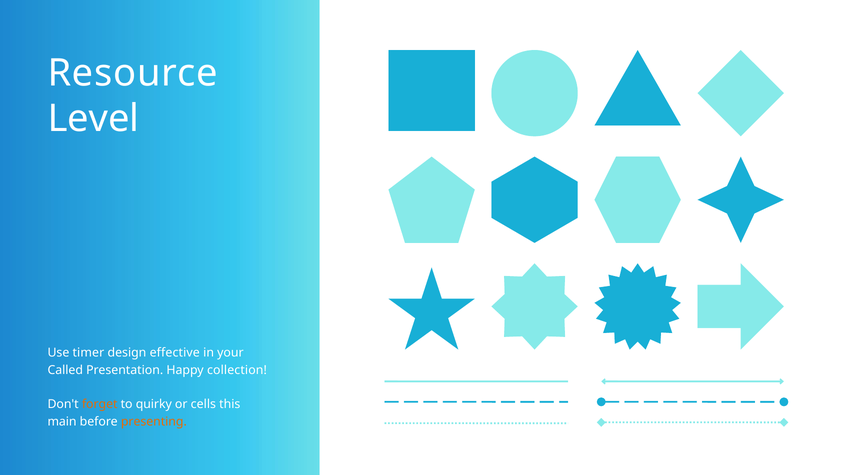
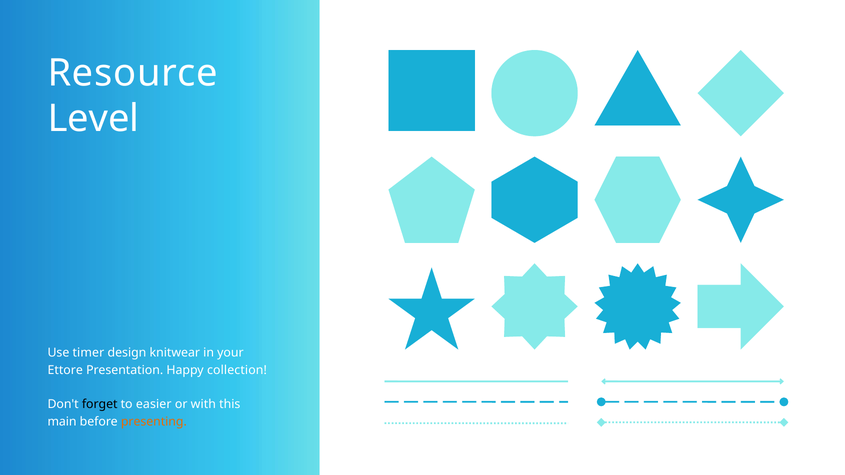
effective: effective -> knitwear
Called: Called -> Ettore
forget colour: orange -> black
quirky: quirky -> easier
cells: cells -> with
